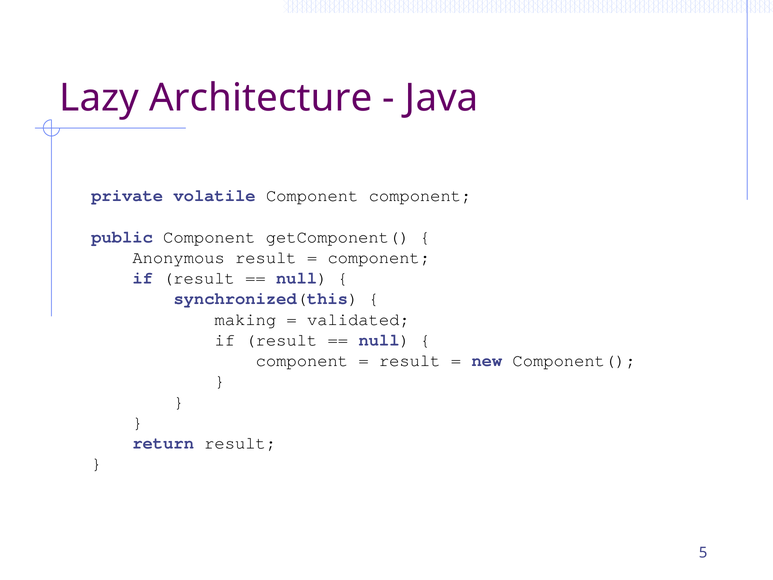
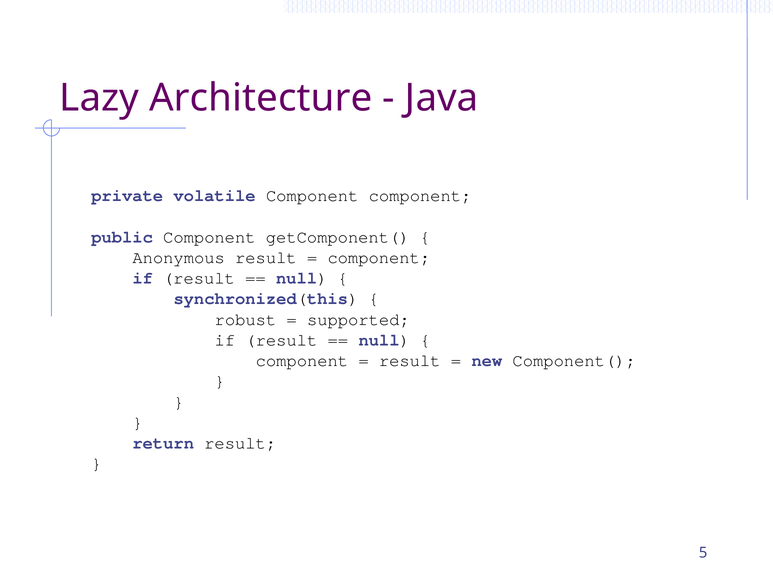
making: making -> robust
validated: validated -> supported
